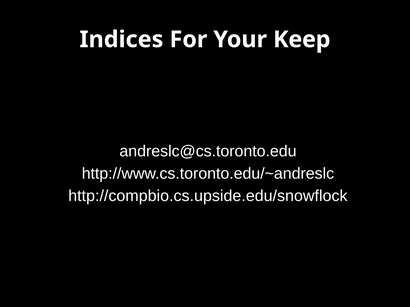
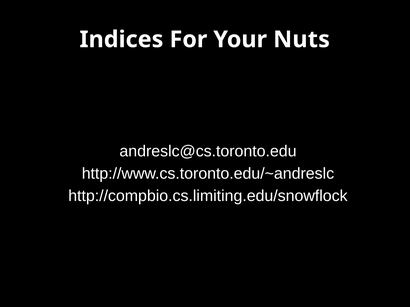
Keep: Keep -> Nuts
http://compbio.cs.upside.edu/snowflock: http://compbio.cs.upside.edu/snowflock -> http://compbio.cs.limiting.edu/snowflock
